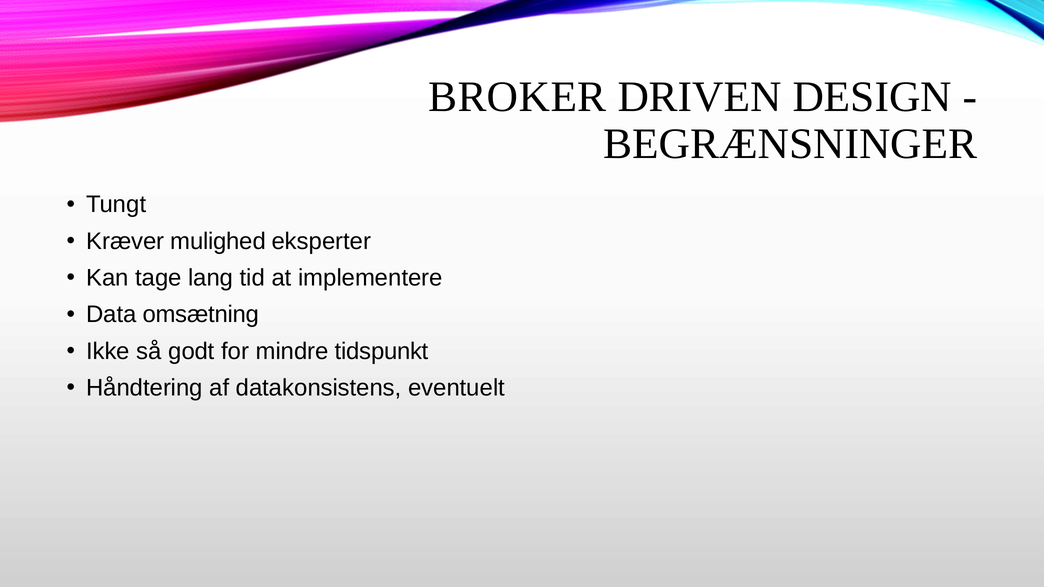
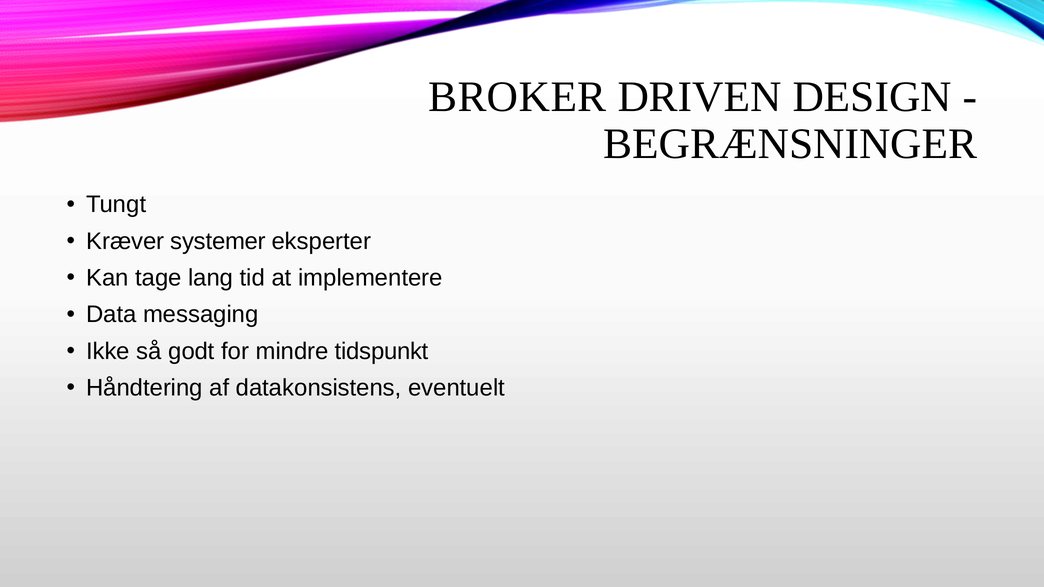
mulighed: mulighed -> systemer
omsætning: omsætning -> messaging
